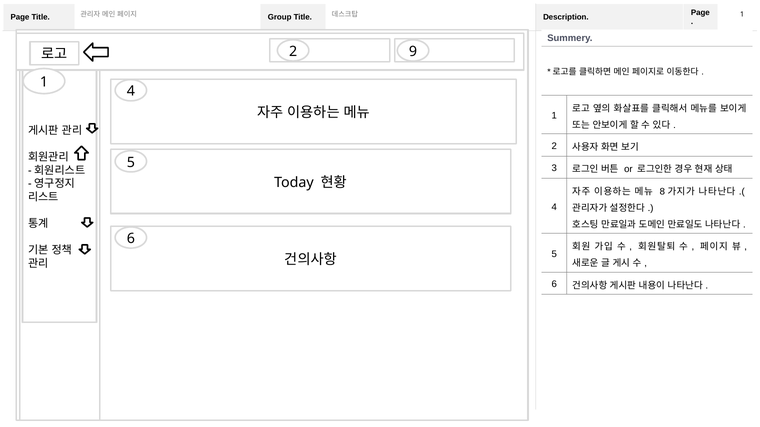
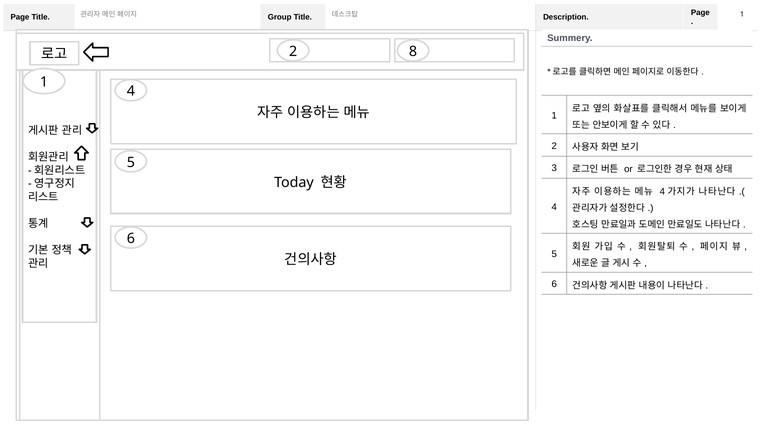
9: 9 -> 8
8 at (662, 192): 8 -> 4
